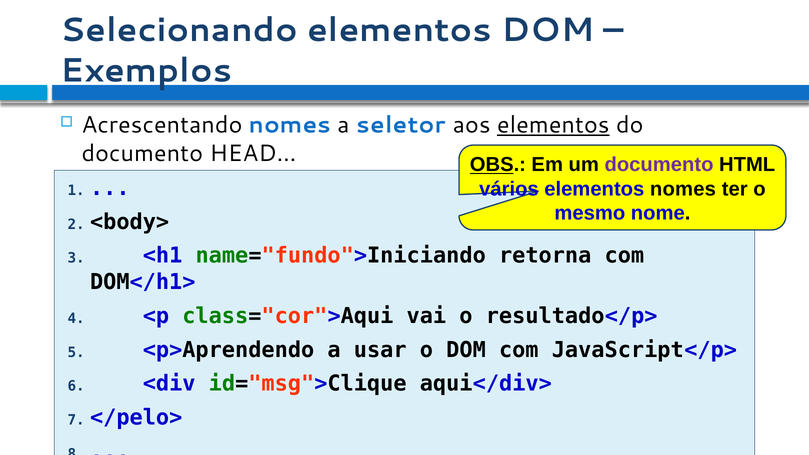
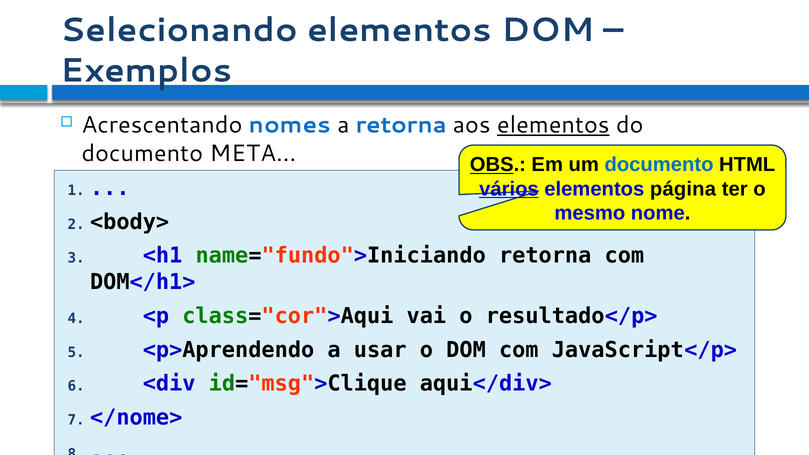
a seletor: seletor -> retorna
HEAD: HEAD -> META
documento at (659, 165) colour: purple -> blue
vários underline: none -> present
elementos nomes: nomes -> página
</pelo>: </pelo> -> </nome>
